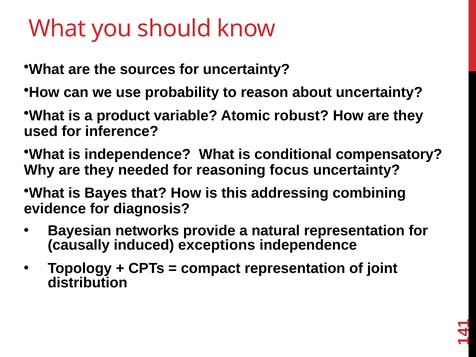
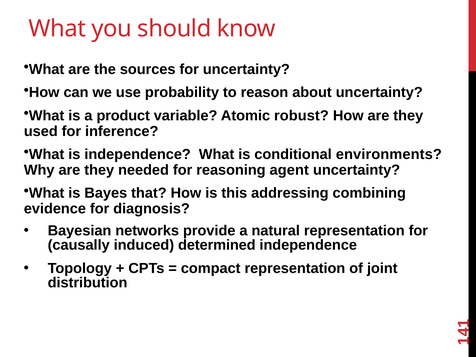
compensatory: compensatory -> environments
focus: focus -> agent
exceptions: exceptions -> determined
